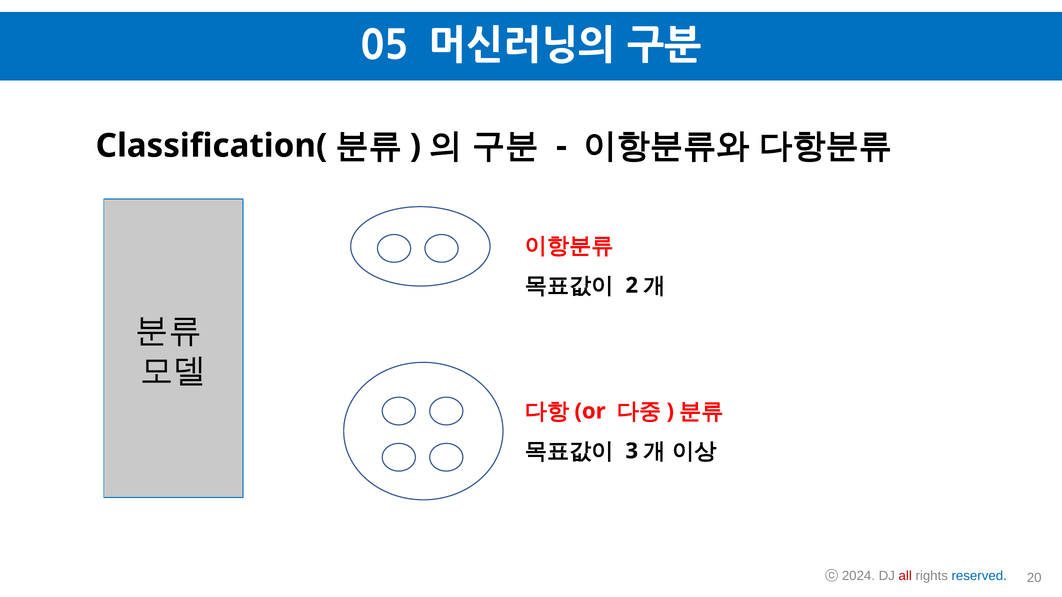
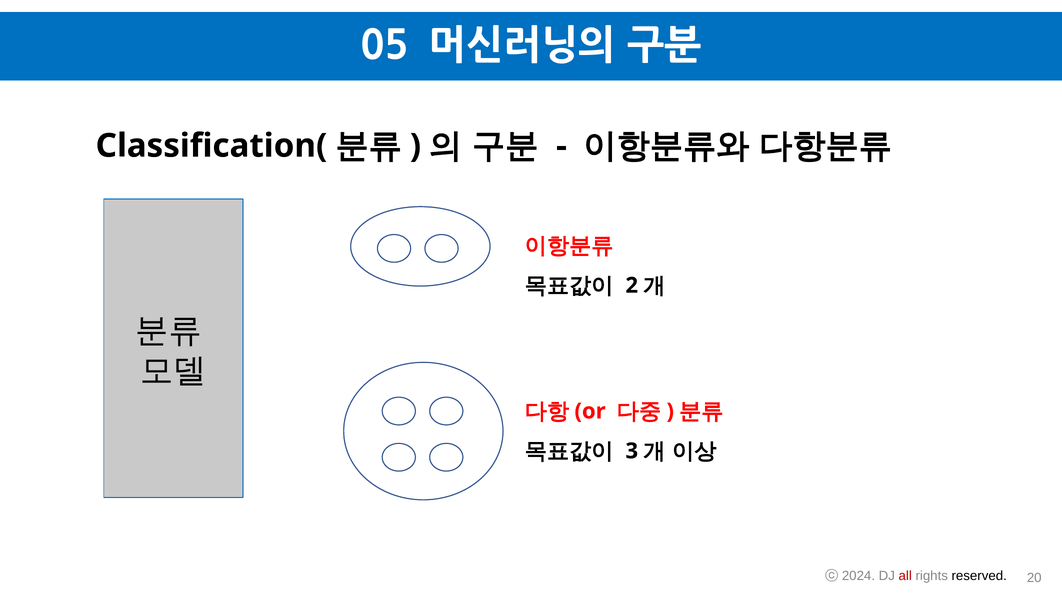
reserved colour: blue -> black
